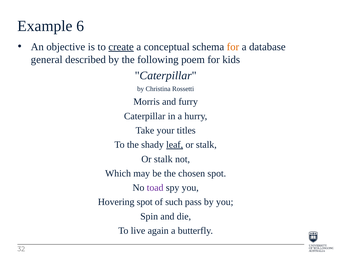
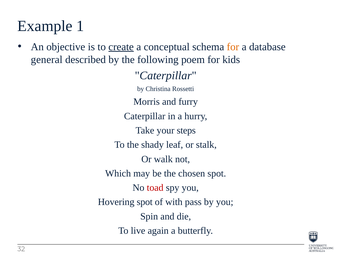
6: 6 -> 1
titles: titles -> steps
leaf underline: present -> none
stalk at (163, 159): stalk -> walk
toad colour: purple -> red
such: such -> with
